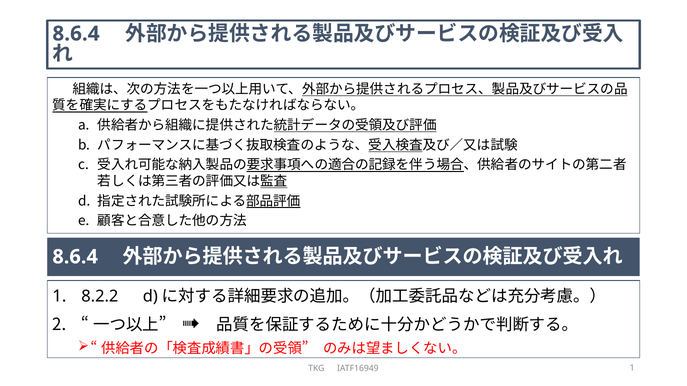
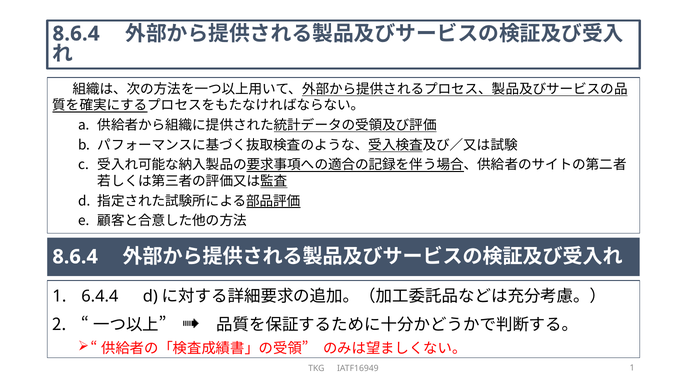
8.2.2: 8.2.2 -> 6.4.4
